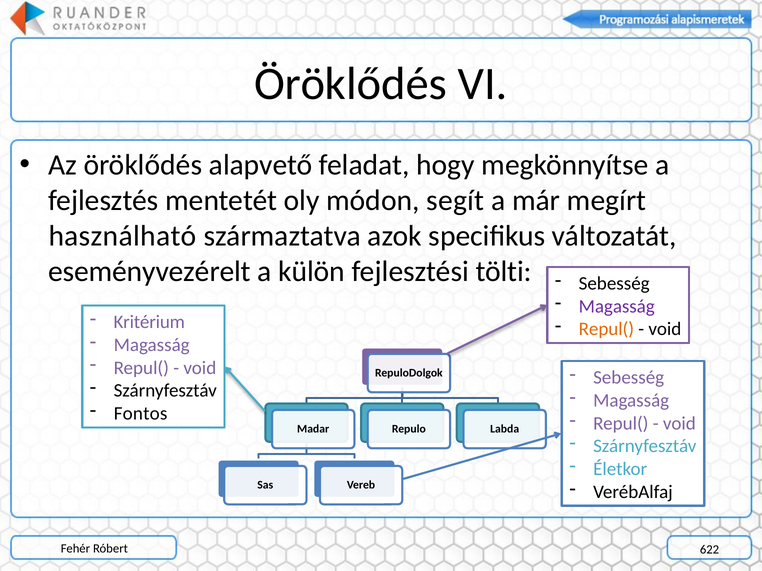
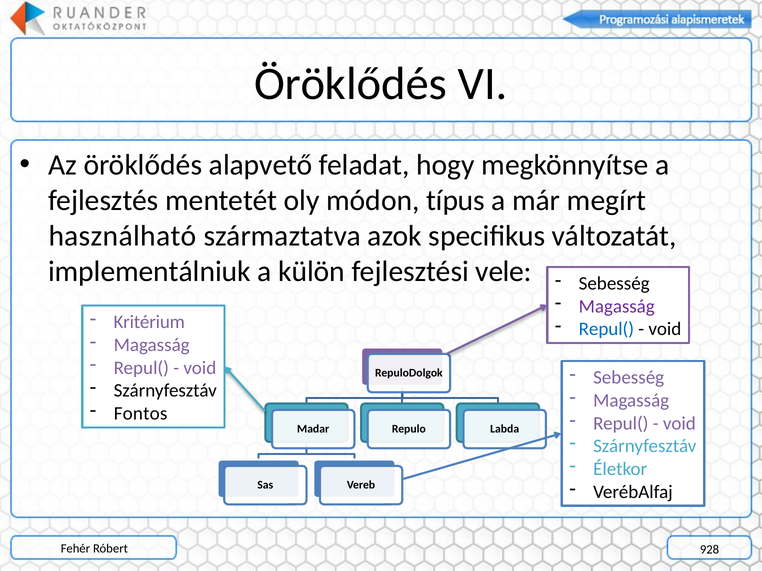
segít: segít -> típus
eseményvezérelt: eseményvezérelt -> implementálniuk
tölti: tölti -> vele
Repul( at (606, 329) colour: orange -> blue
622: 622 -> 928
